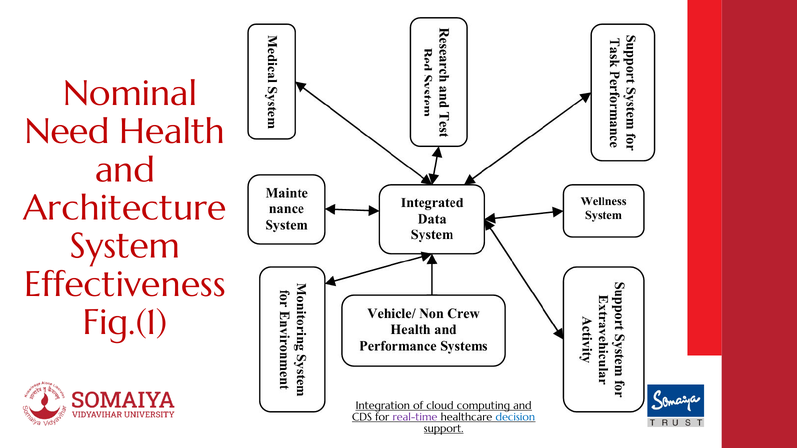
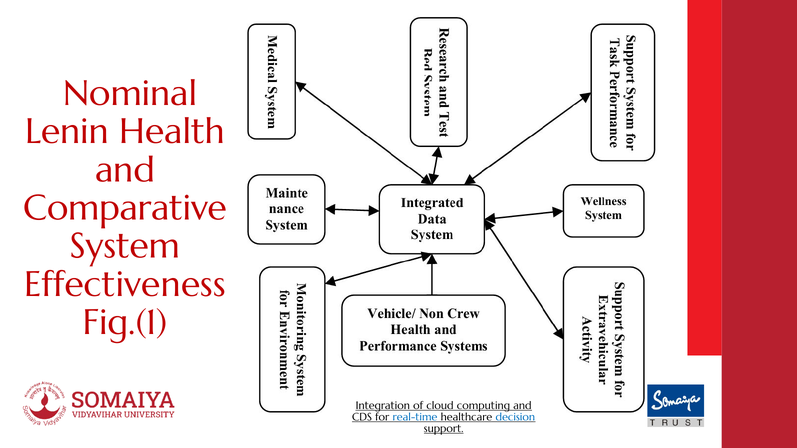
Need: Need -> Lenin
Architecture: Architecture -> Comparative
real-time colour: purple -> blue
